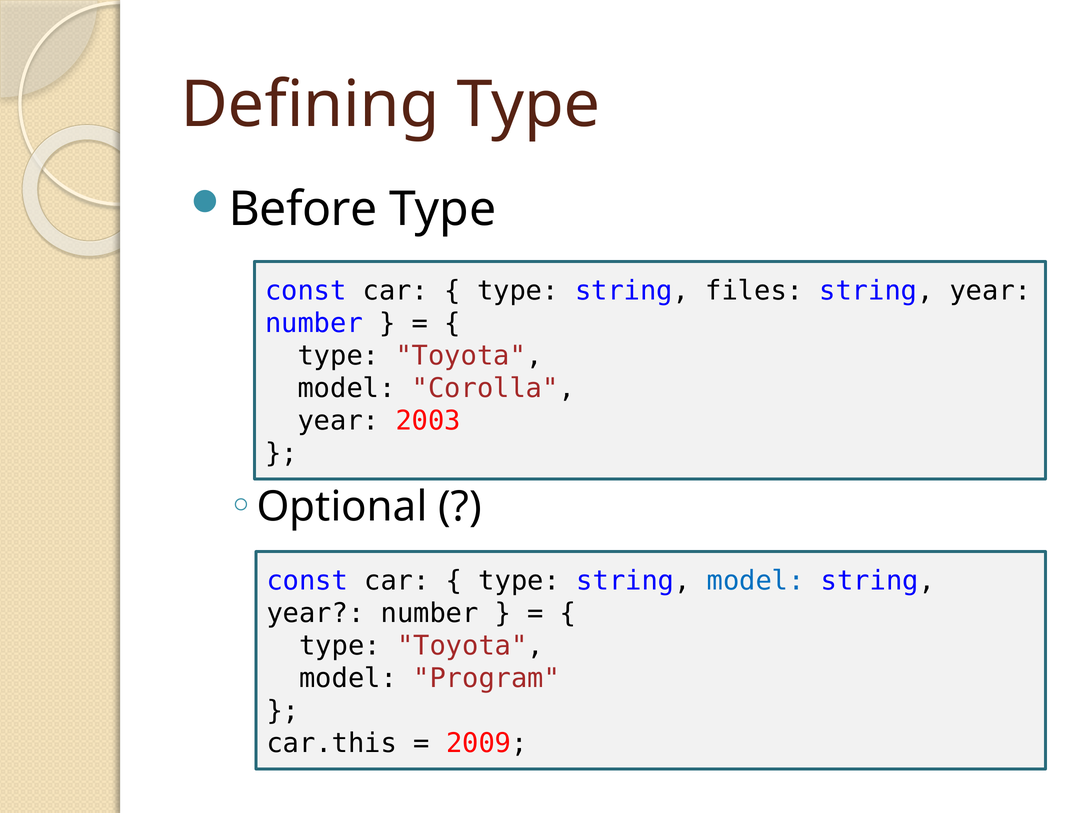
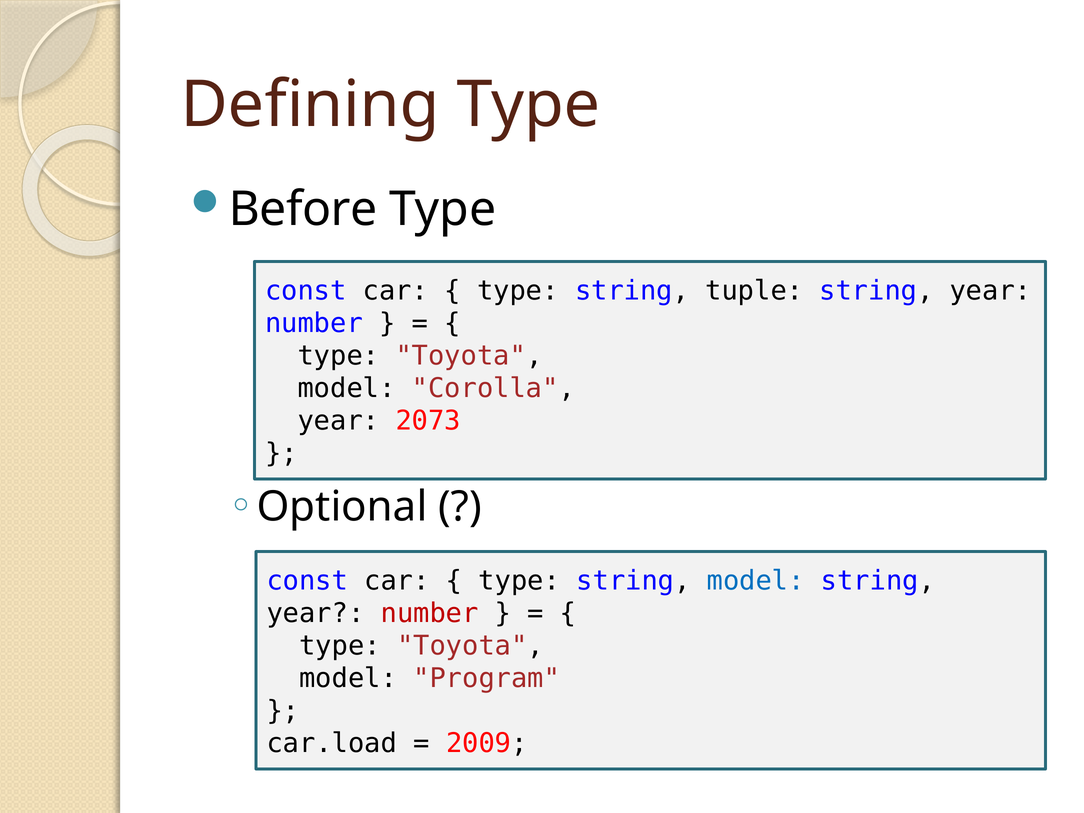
files: files -> tuple
2003: 2003 -> 2073
number at (430, 613) colour: black -> red
car.this: car.this -> car.load
